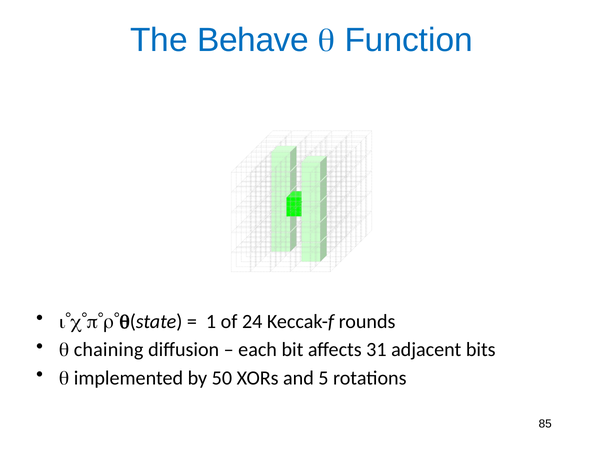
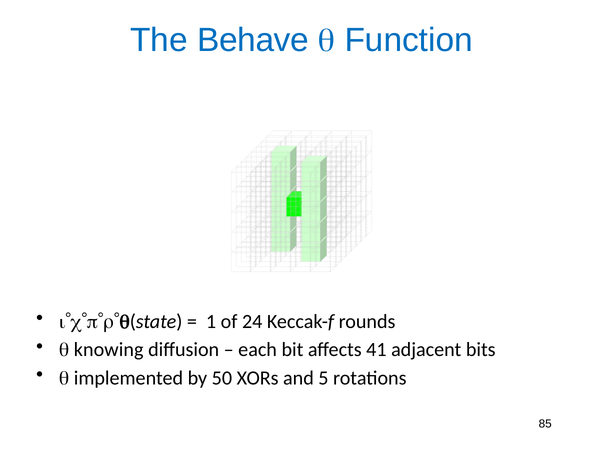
chaining: chaining -> knowing
31: 31 -> 41
